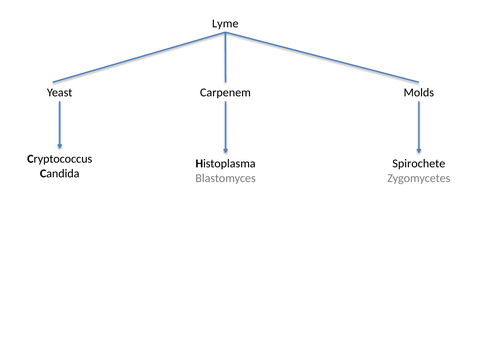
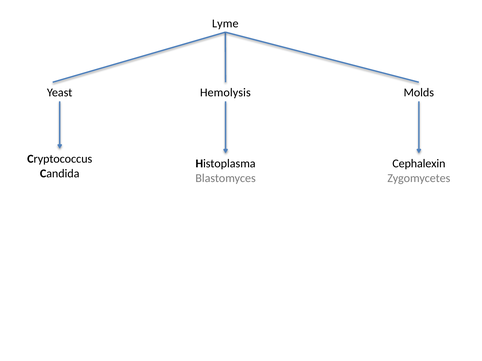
Carpenem: Carpenem -> Hemolysis
Spirochete: Spirochete -> Cephalexin
